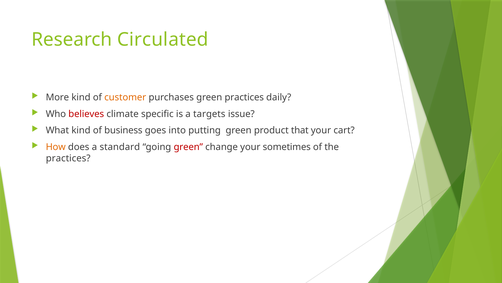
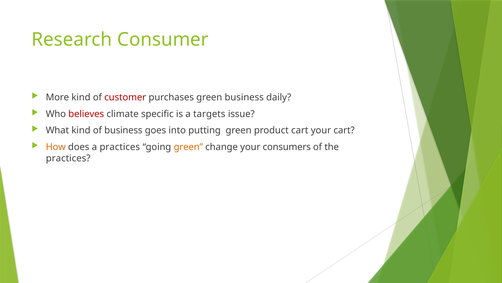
Circulated: Circulated -> Consumer
customer colour: orange -> red
green practices: practices -> business
product that: that -> cart
a standard: standard -> practices
green at (188, 147) colour: red -> orange
sometimes: sometimes -> consumers
